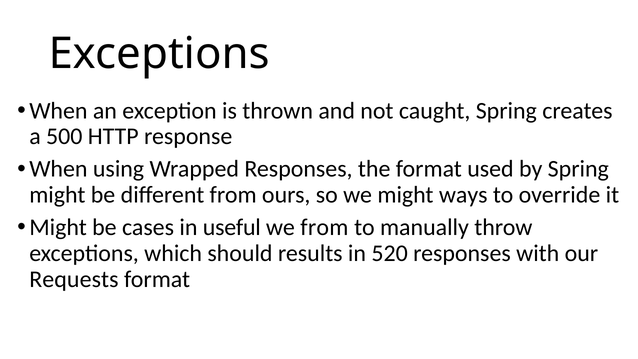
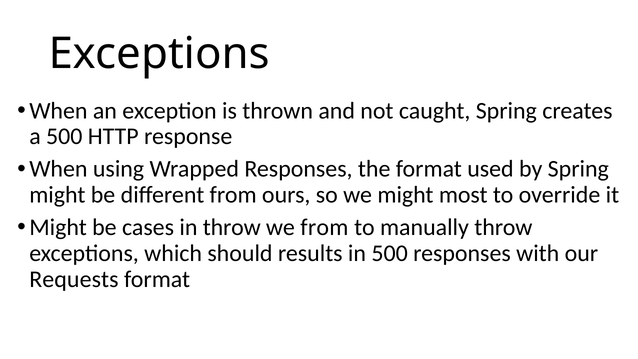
ways: ways -> most
in useful: useful -> throw
in 520: 520 -> 500
